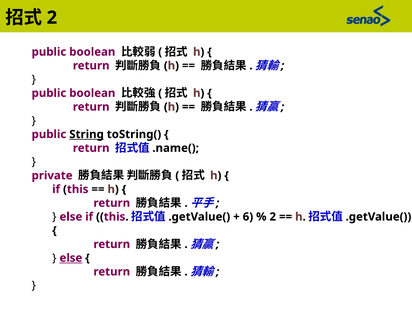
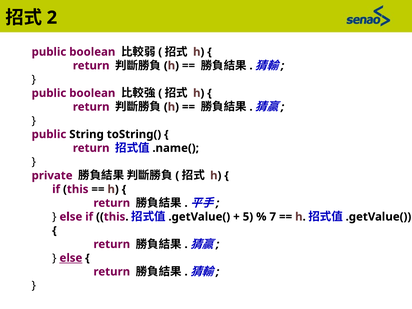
String underline: present -> none
6: 6 -> 5
2 at (273, 217): 2 -> 7
